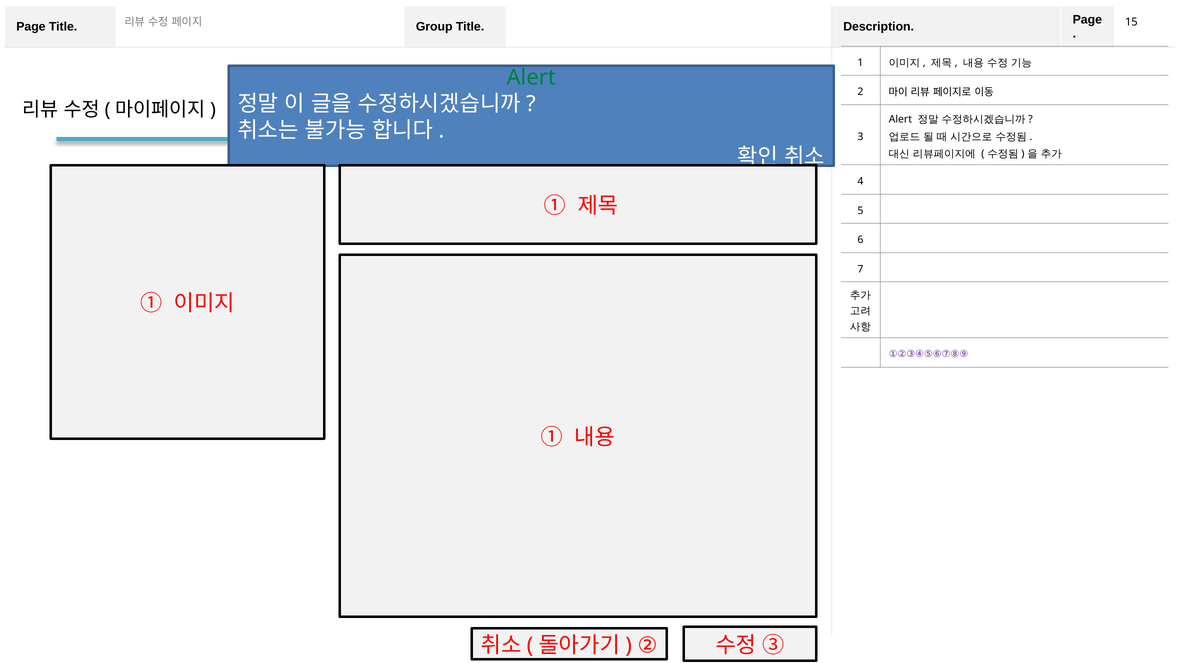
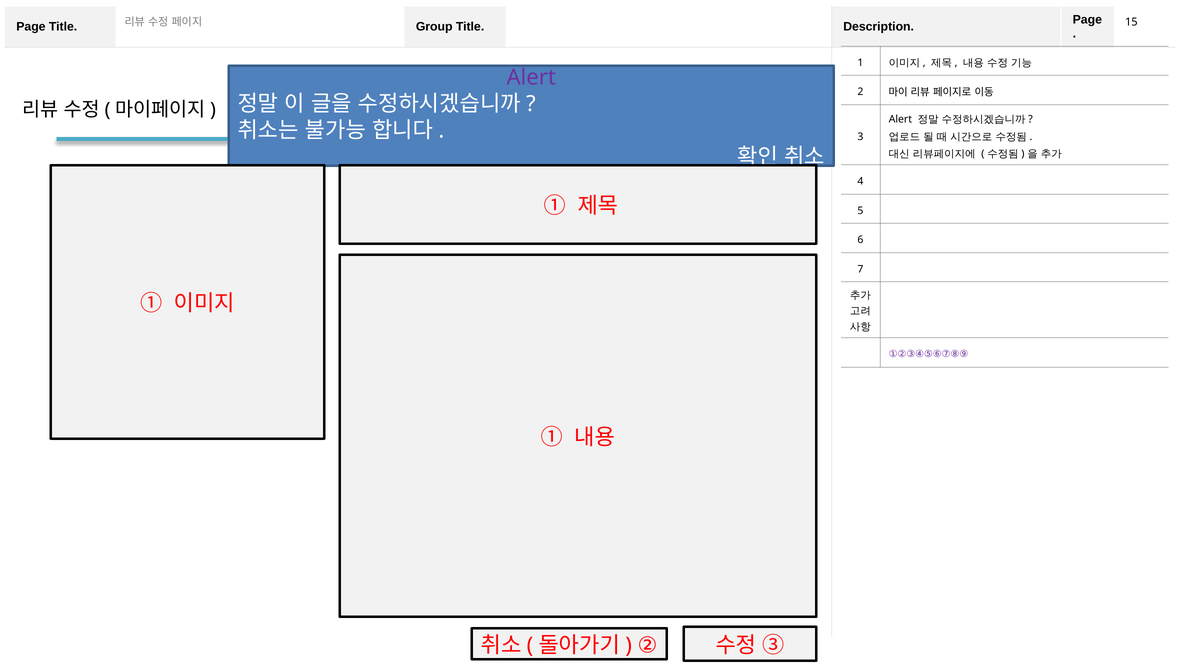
Alert at (531, 78) colour: green -> purple
